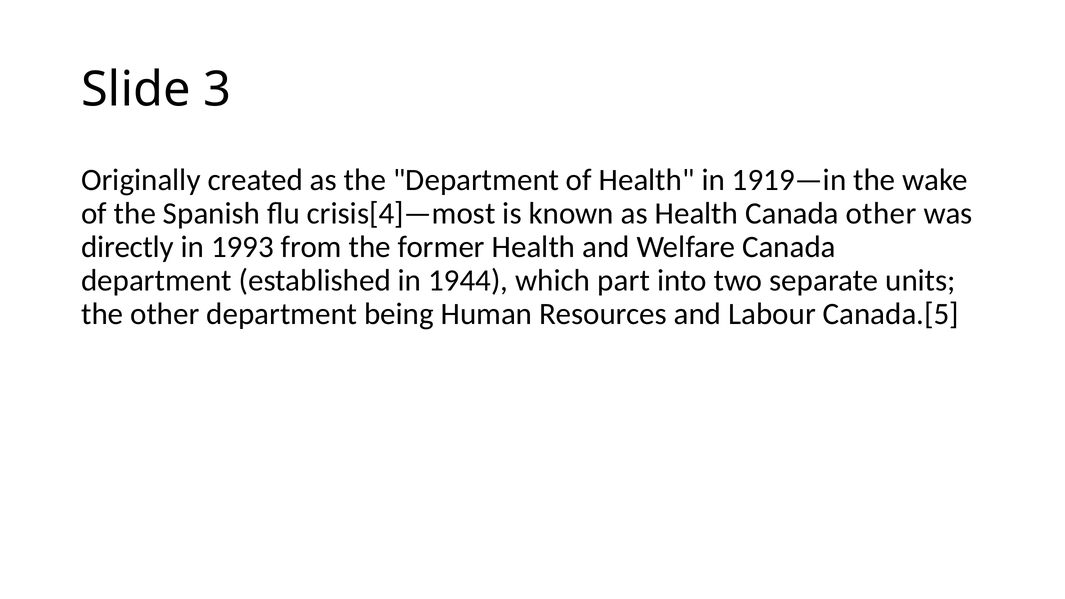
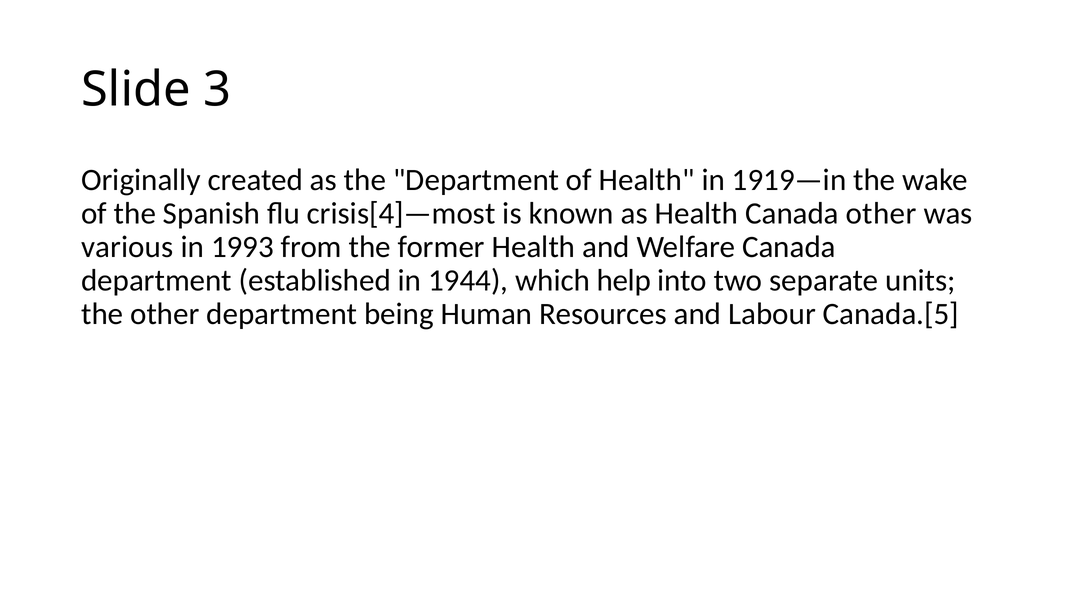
directly: directly -> various
part: part -> help
